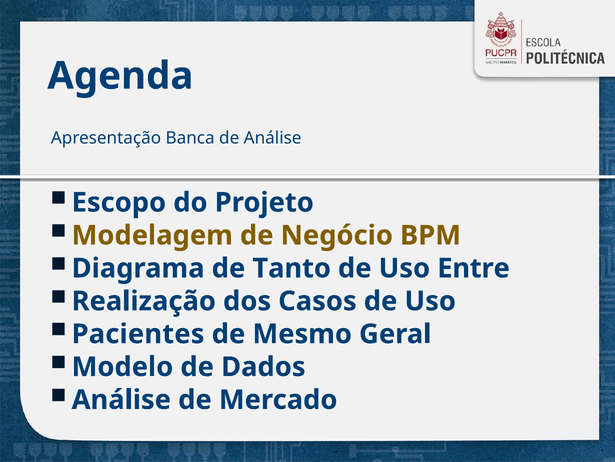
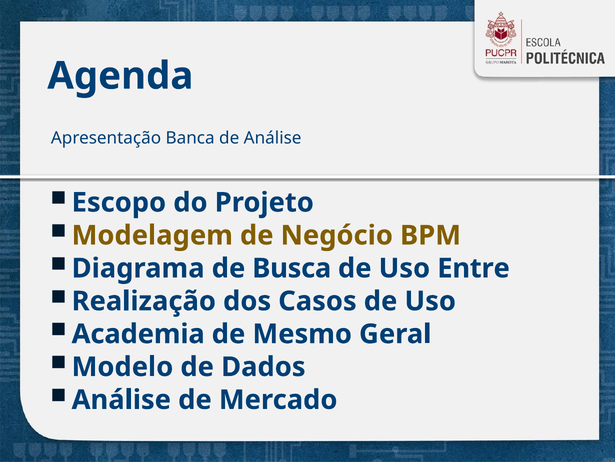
Tanto: Tanto -> Busca
Pacientes: Pacientes -> Academia
